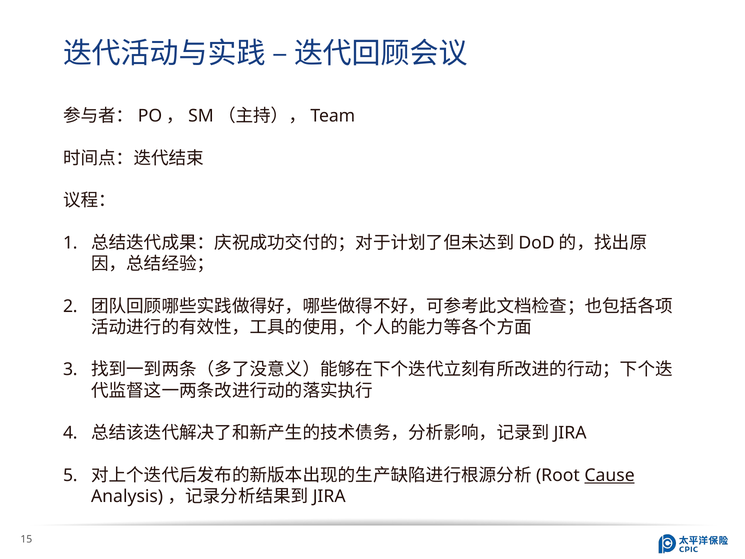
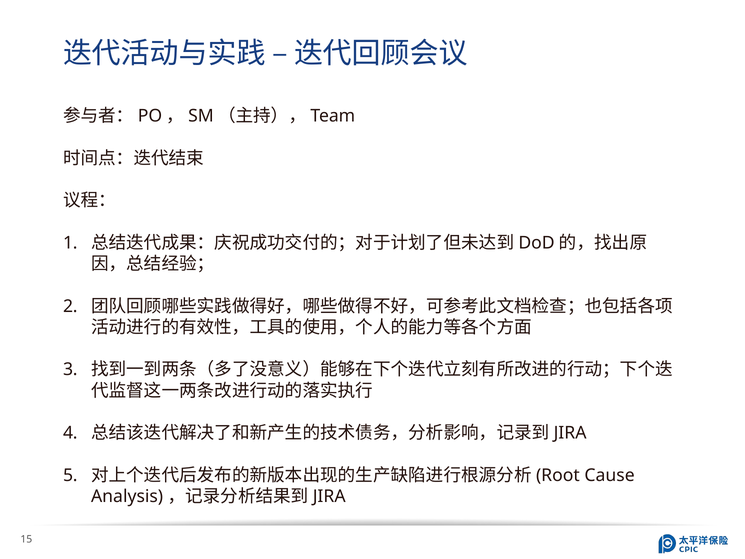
Cause underline: present -> none
